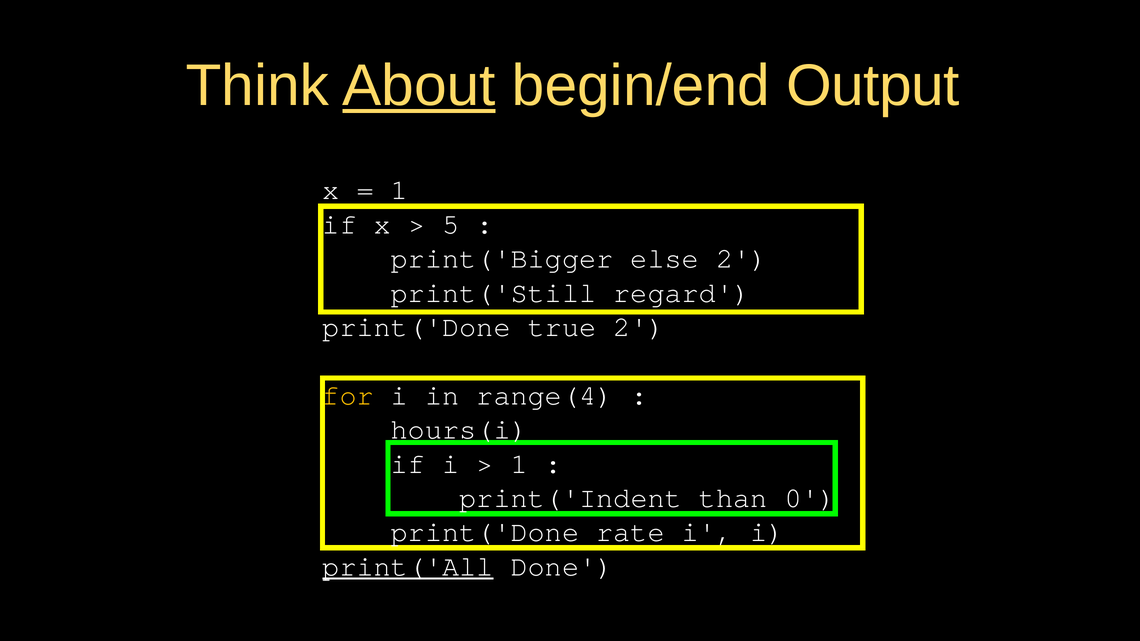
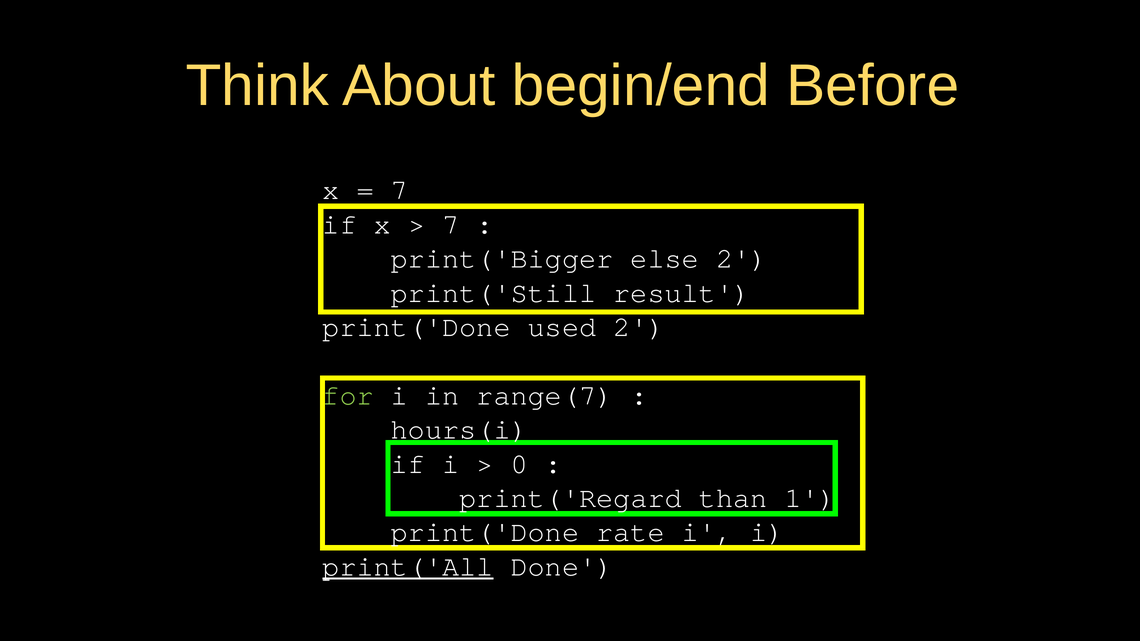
About underline: present -> none
Output: Output -> Before
1 at (399, 190): 1 -> 7
5 at (451, 224): 5 -> 7
regard: regard -> result
true: true -> used
for colour: yellow -> light green
range(4: range(4 -> range(7
1 at (519, 464): 1 -> 0
print('Indent: print('Indent -> print('Regard
0: 0 -> 1
